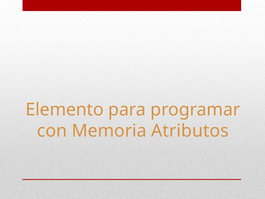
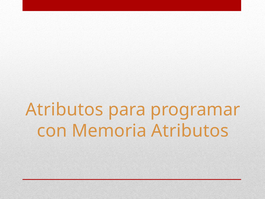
Elemento at (65, 109): Elemento -> Atributos
